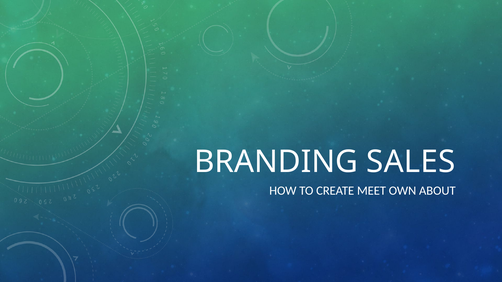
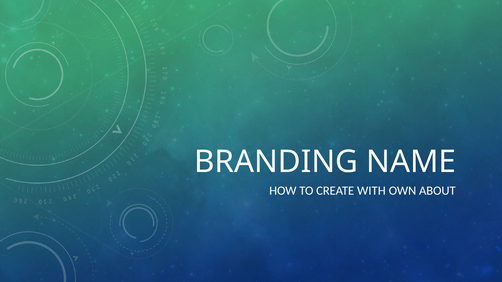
SALES: SALES -> NAME
MEET: MEET -> WITH
